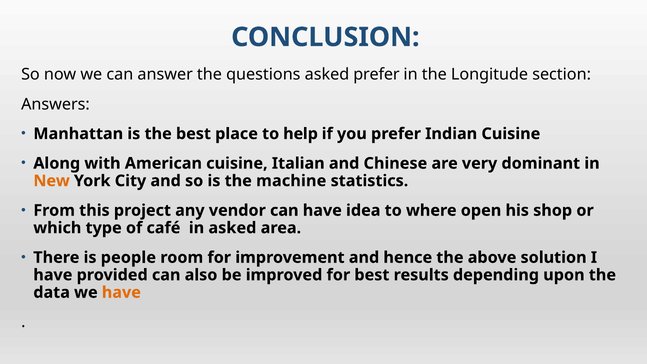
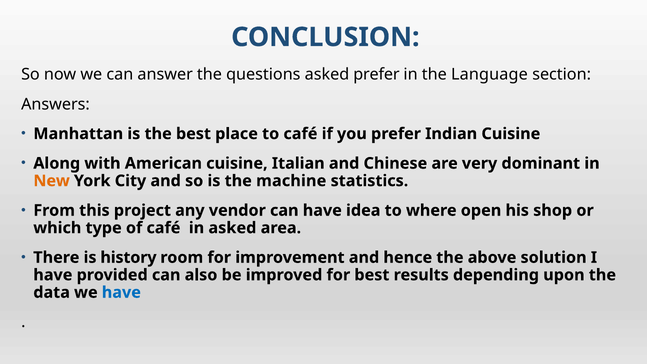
Longitude: Longitude -> Language
to help: help -> café
people: people -> history
have at (121, 292) colour: orange -> blue
